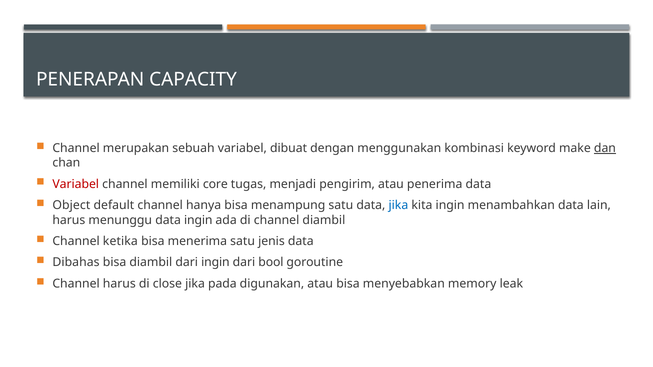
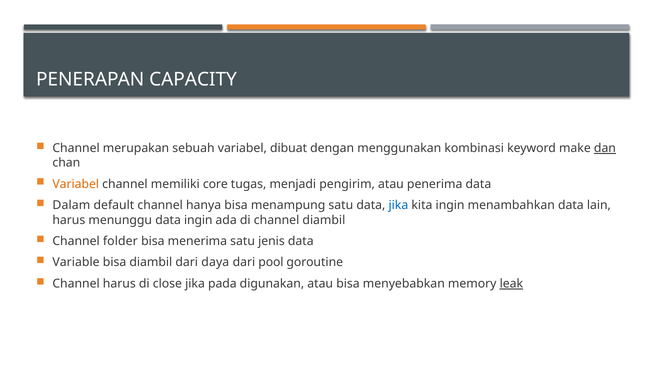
Variabel at (76, 184) colour: red -> orange
Object: Object -> Dalam
ketika: ketika -> folder
Dibahas: Dibahas -> Variable
dari ingin: ingin -> daya
bool: bool -> pool
leak underline: none -> present
